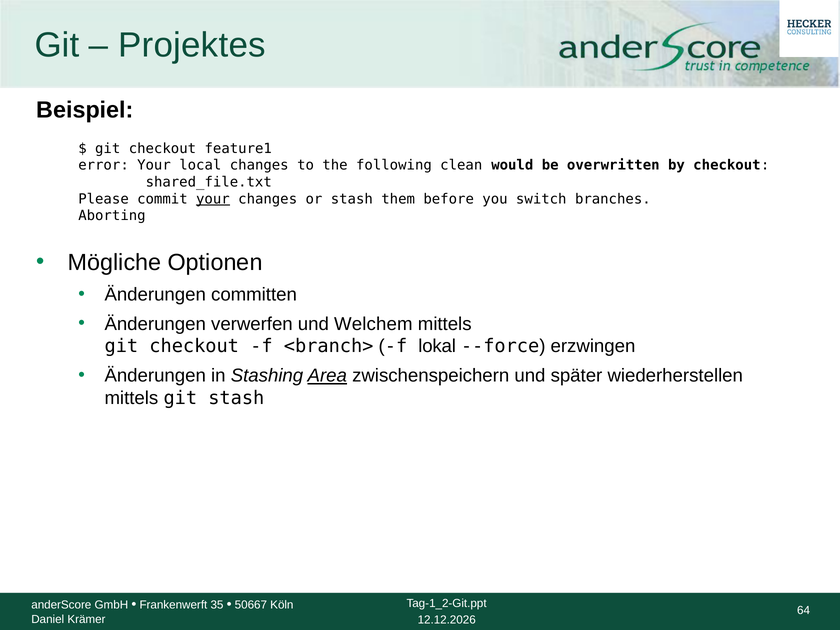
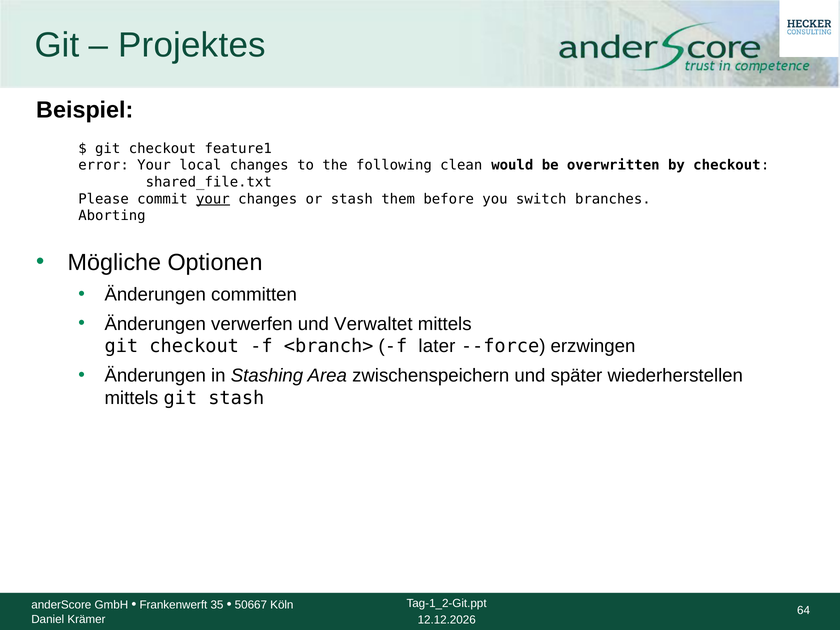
Welchem: Welchem -> Verwaltet
lokal: lokal -> later
Area underline: present -> none
